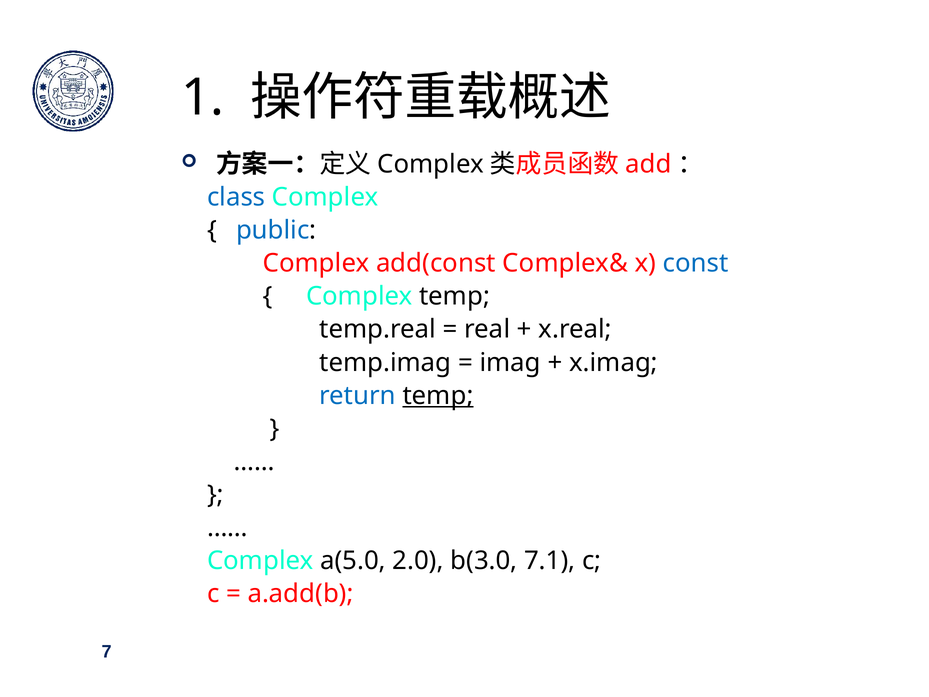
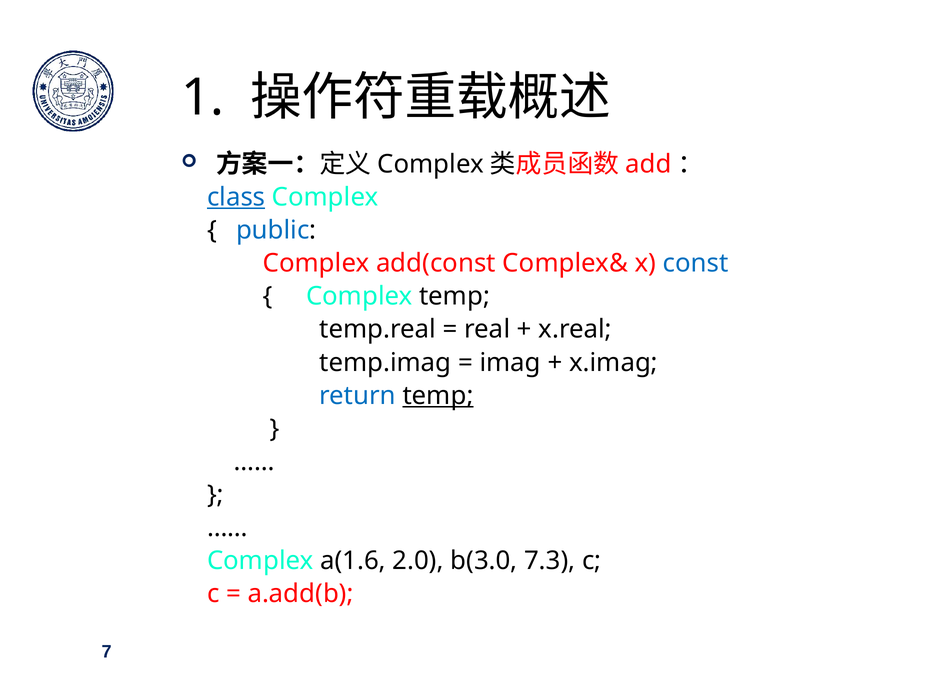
class underline: none -> present
a(5.0: a(5.0 -> a(1.6
7.1: 7.1 -> 7.3
